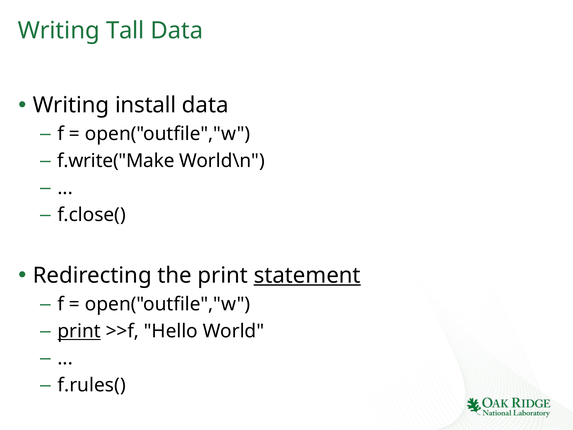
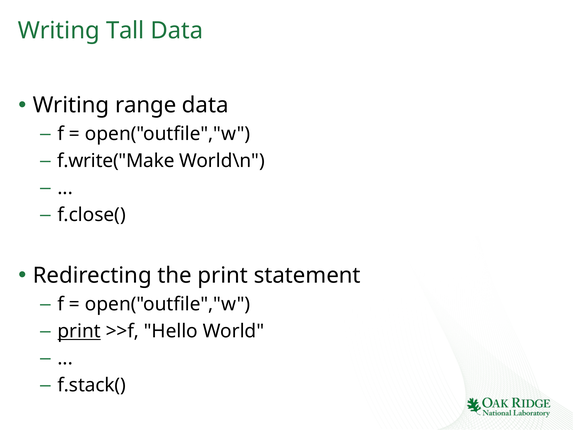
install: install -> range
statement underline: present -> none
f.rules(: f.rules( -> f.stack(
